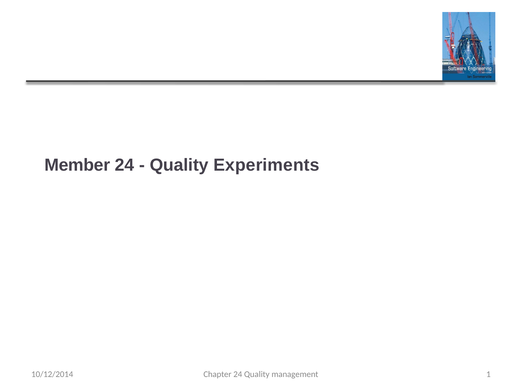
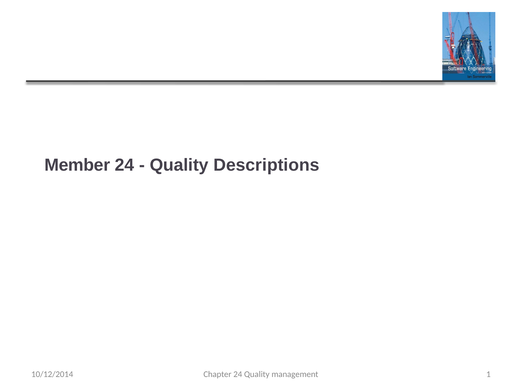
Experiments: Experiments -> Descriptions
